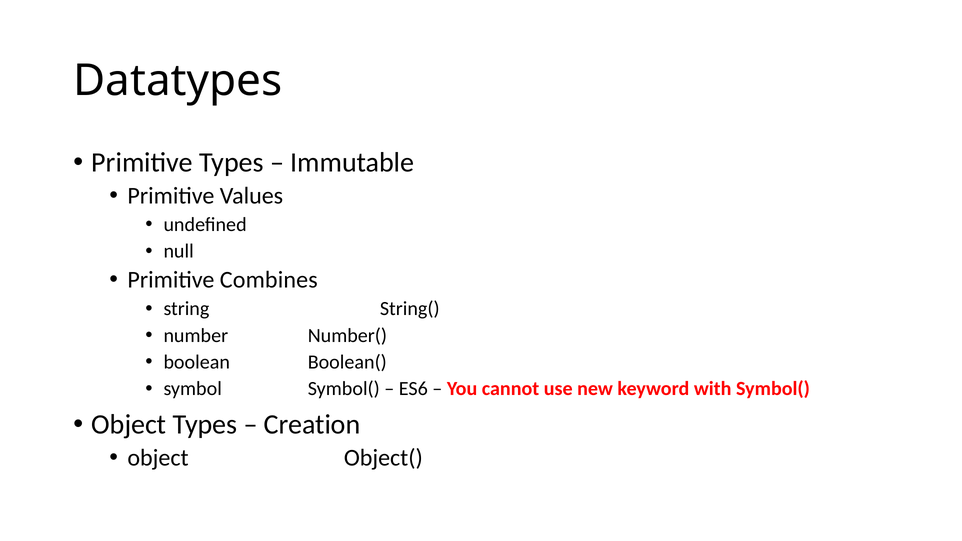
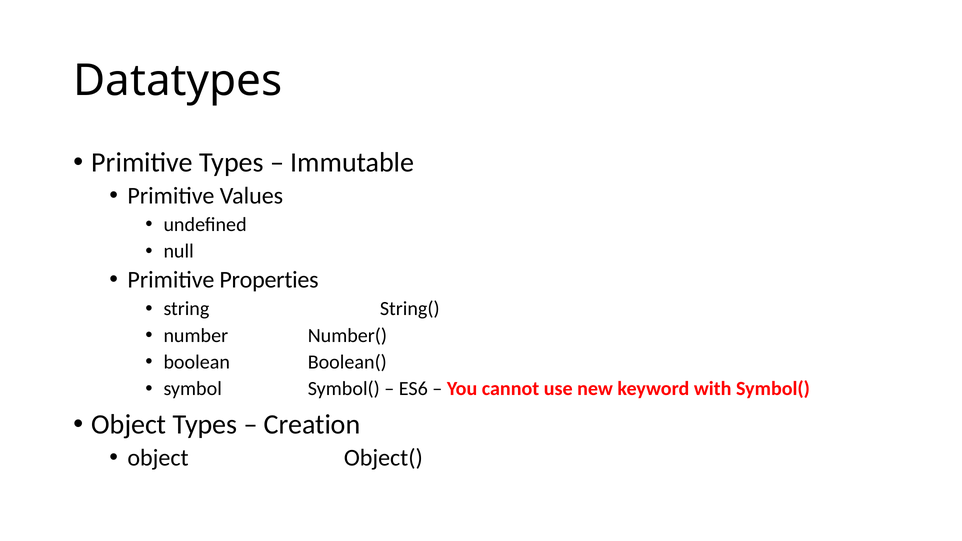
Combines: Combines -> Properties
